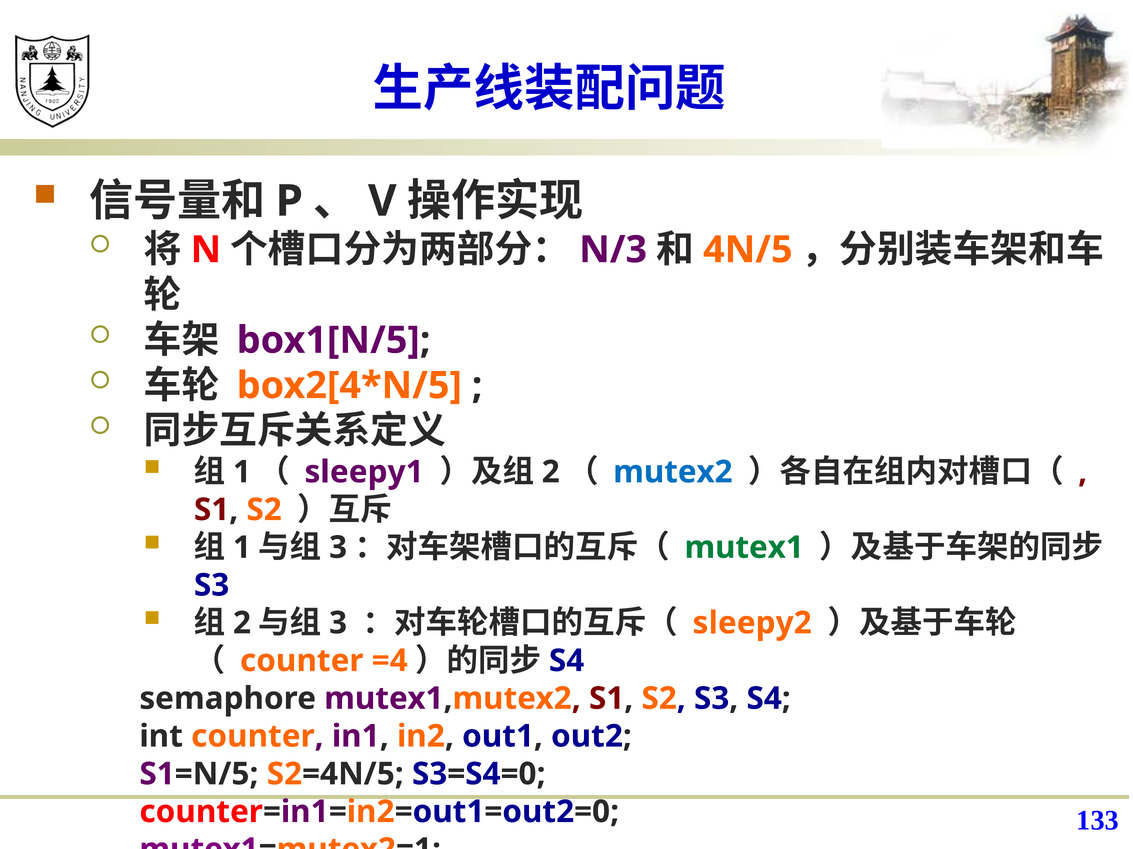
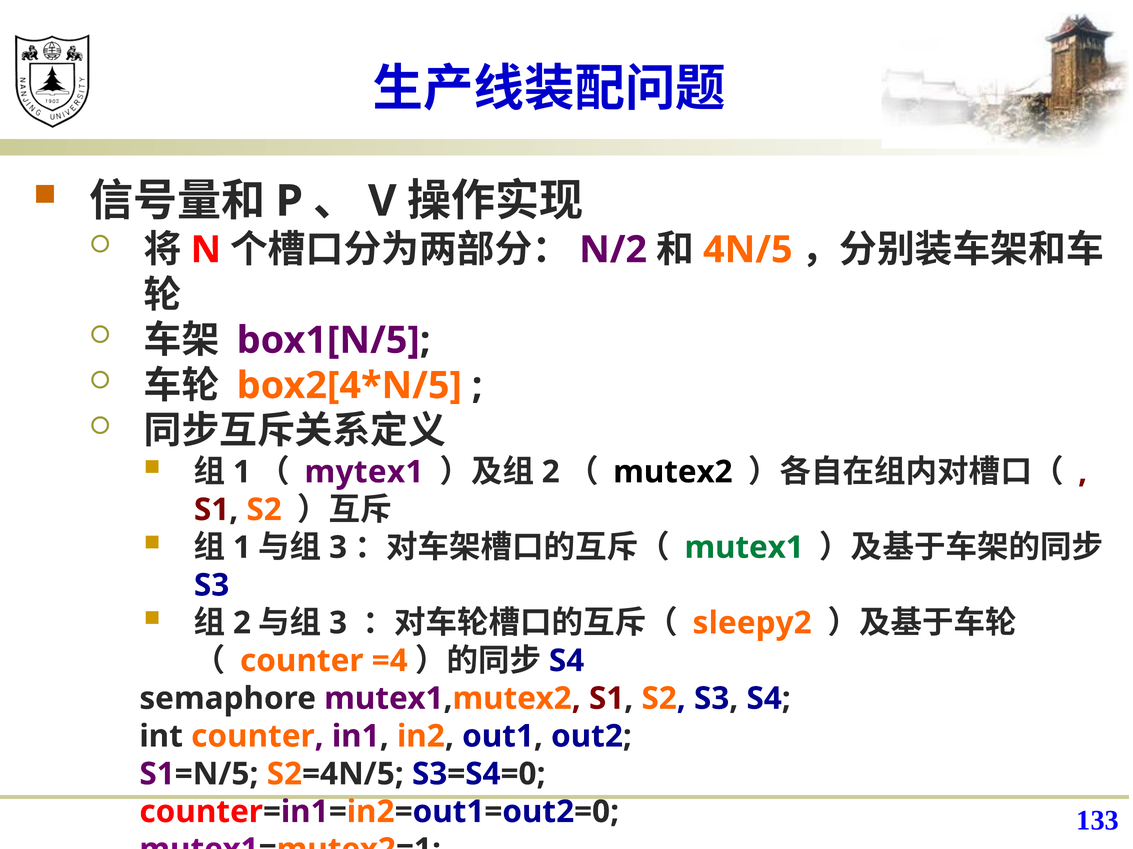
N/3: N/3 -> N/2
sleepy1: sleepy1 -> mytex1
mutex2 colour: blue -> black
